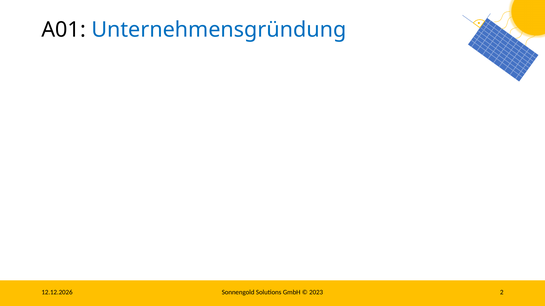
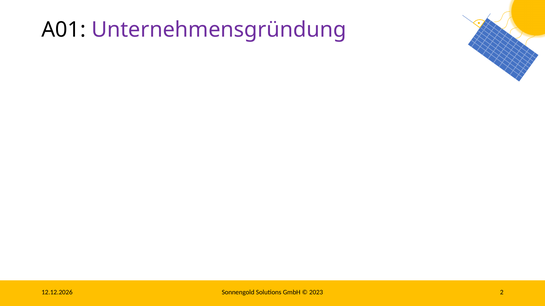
Unternehmensgründung colour: blue -> purple
